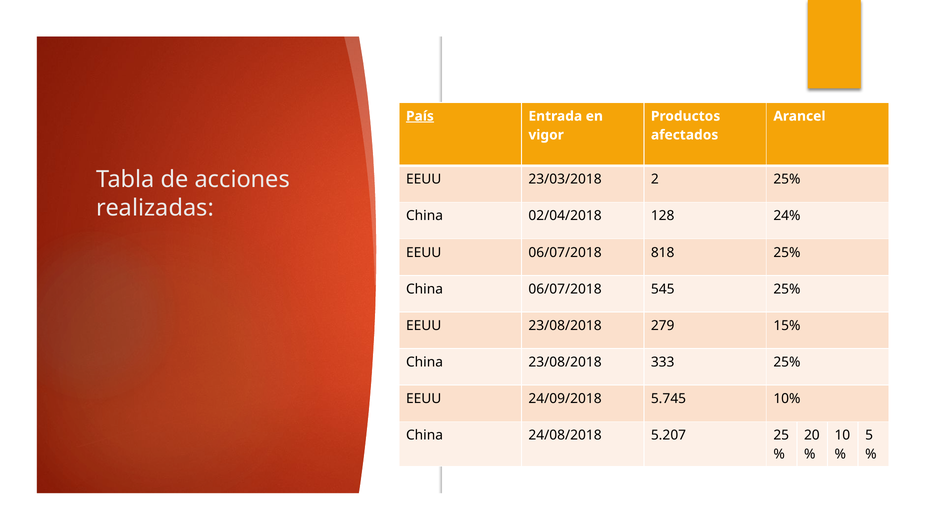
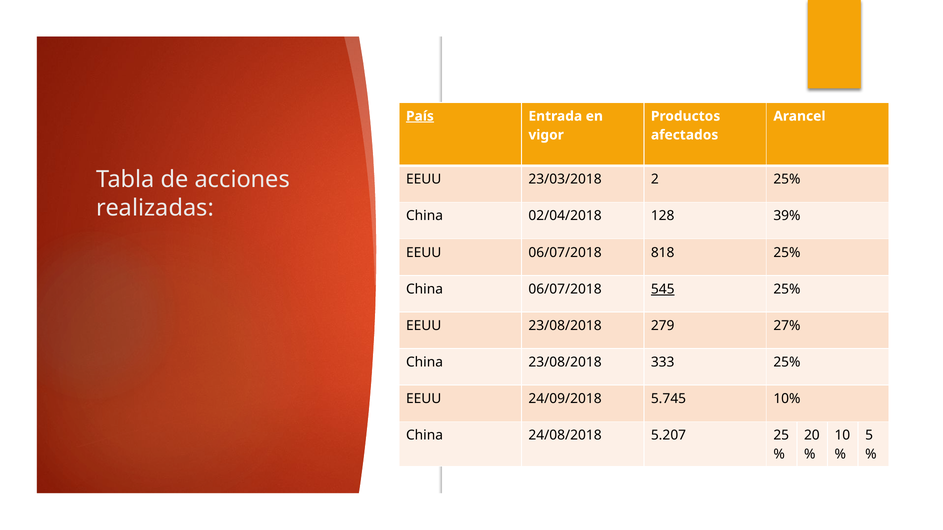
24%: 24% -> 39%
545 underline: none -> present
15%: 15% -> 27%
